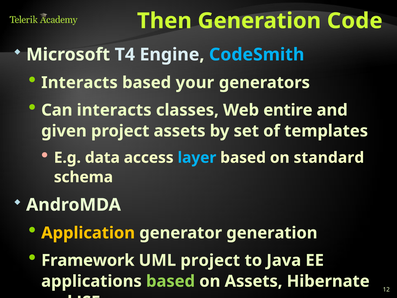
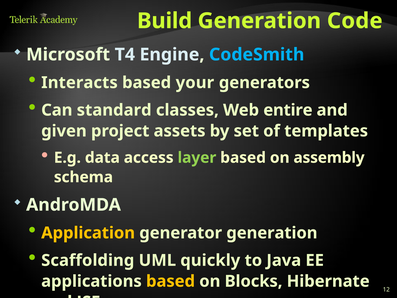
Then: Then -> Build
Can interacts: interacts -> standard
layer colour: light blue -> light green
standard: standard -> assembly
Framework: Framework -> Scaffolding
UML project: project -> quickly
based at (171, 281) colour: light green -> yellow
on Assets: Assets -> Blocks
